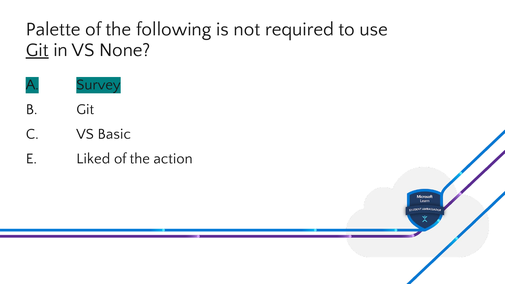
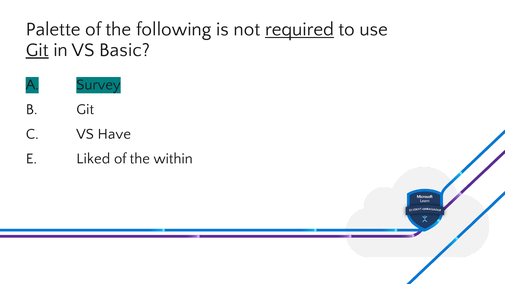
required underline: none -> present
None: None -> Basic
Basic: Basic -> Have
action: action -> within
